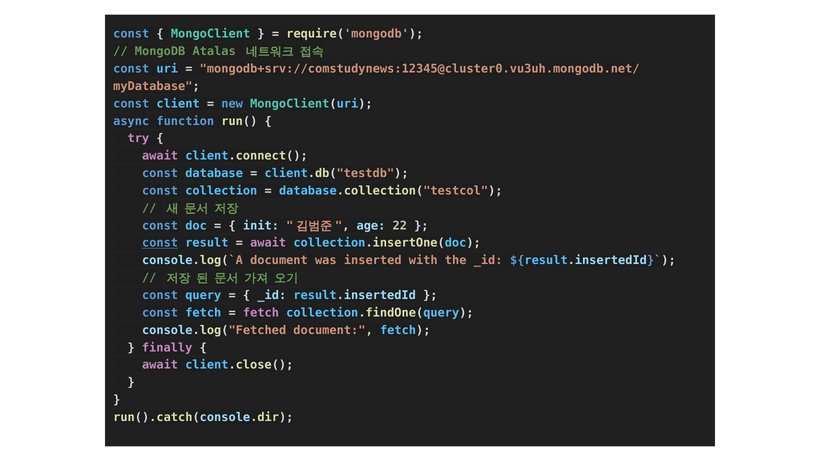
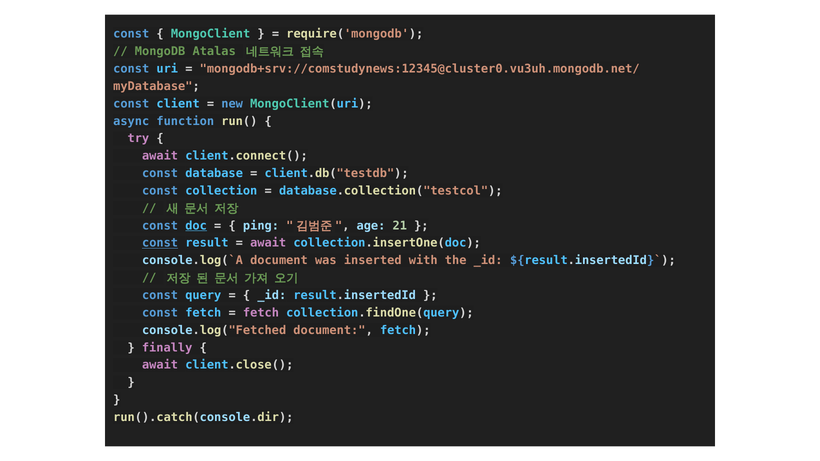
doc underline: none -> present
init: init -> ping
22: 22 -> 21
